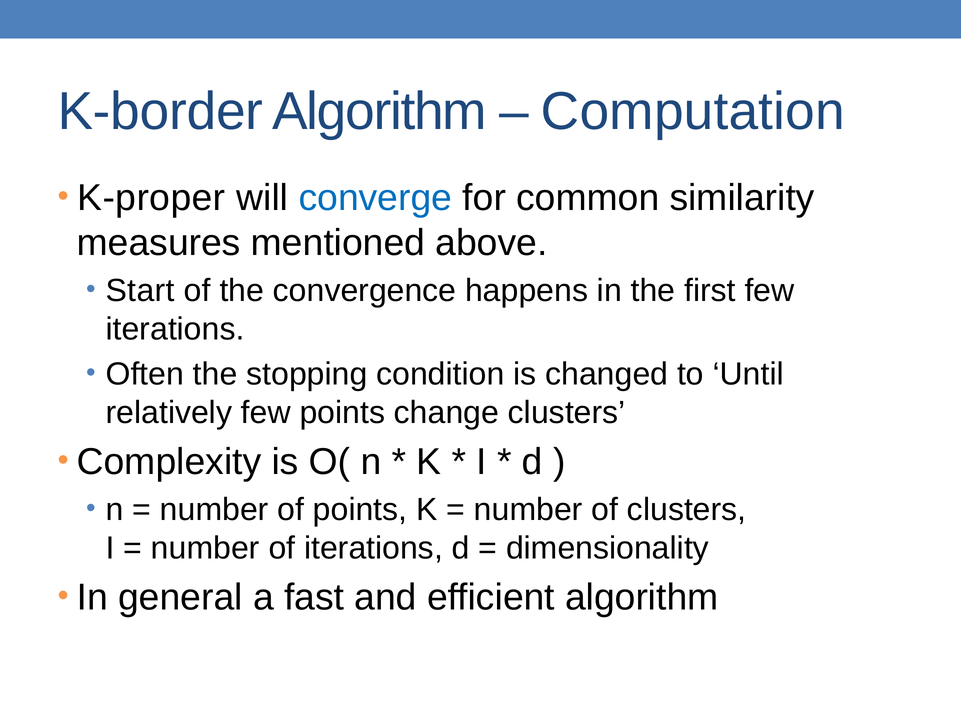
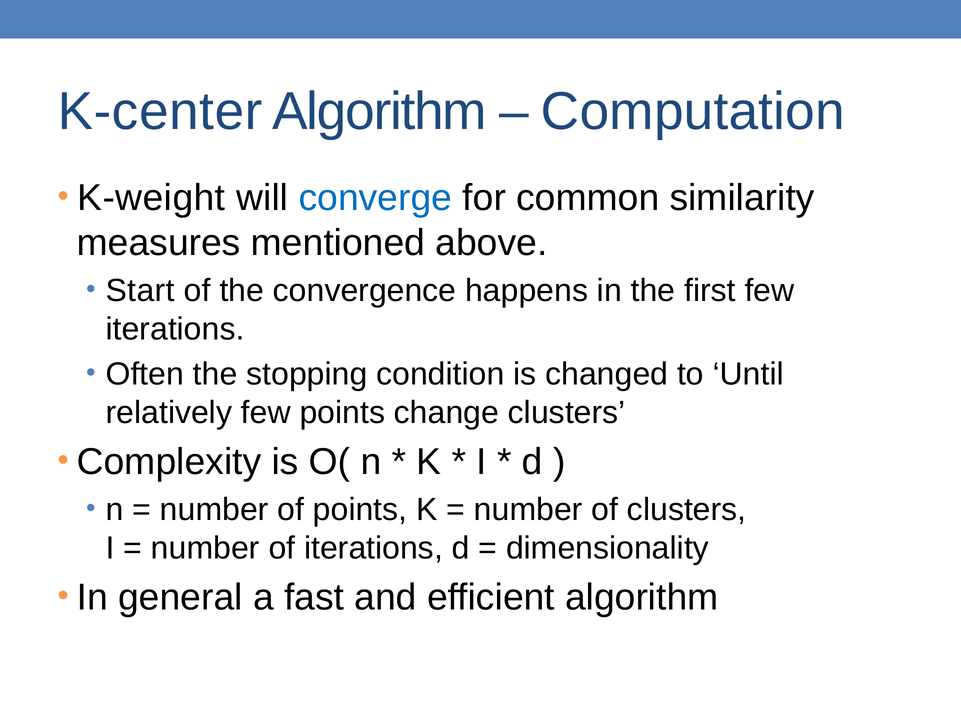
K-border: K-border -> K-center
K-proper: K-proper -> K-weight
